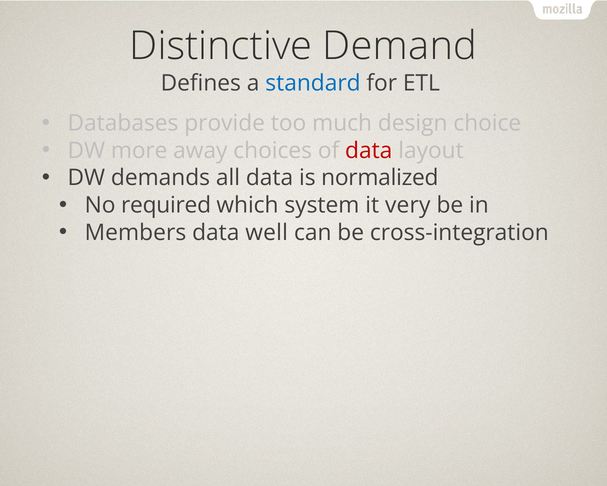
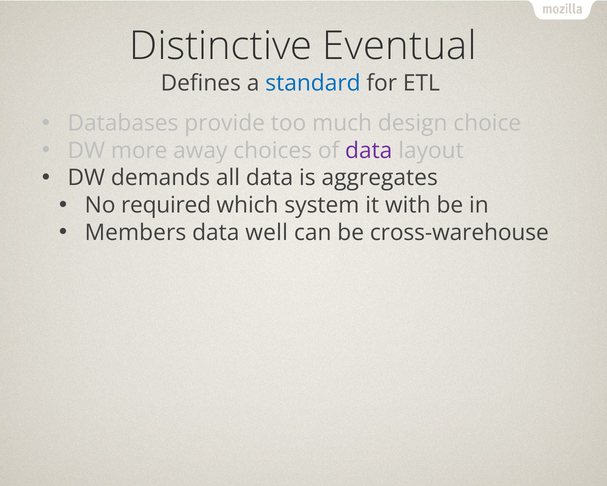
Demand: Demand -> Eventual
data at (369, 150) colour: red -> purple
normalized: normalized -> aggregates
very: very -> with
cross-integration: cross-integration -> cross-warehouse
